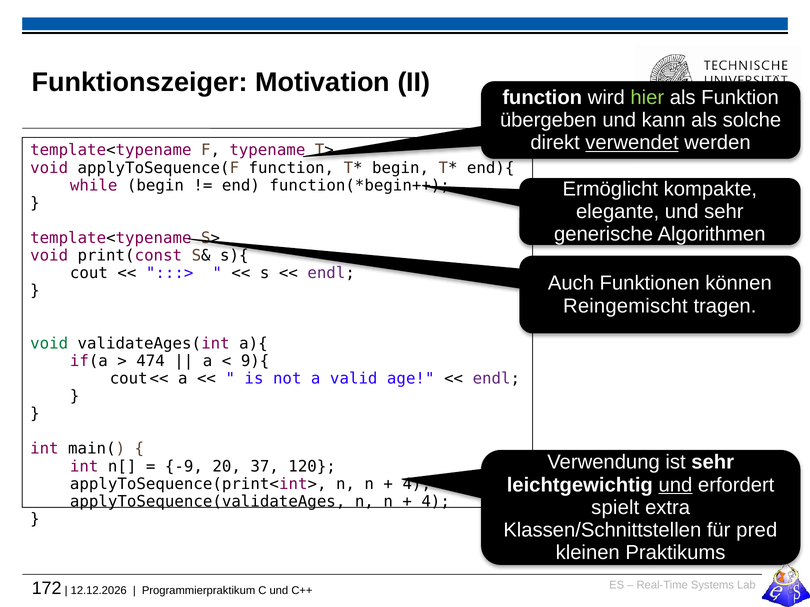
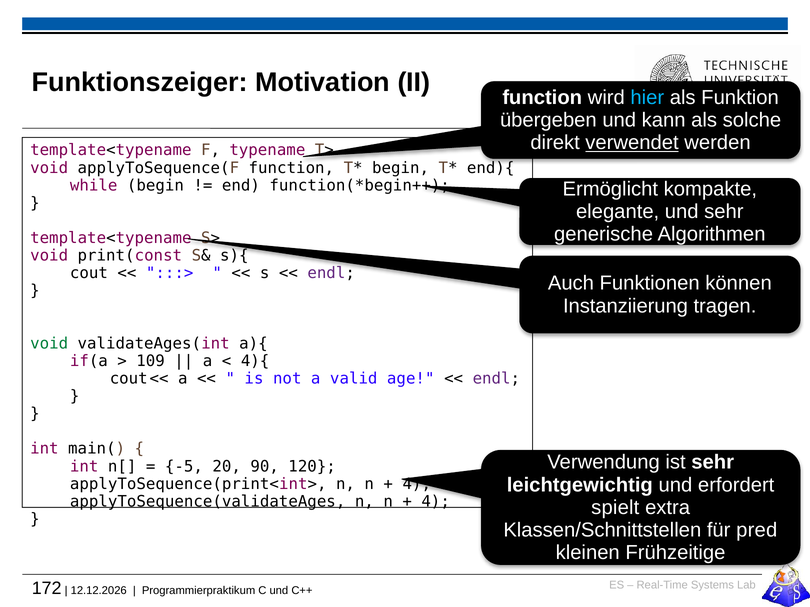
hier colour: light green -> light blue
Reingemischt: Reingemischt -> Instanziierung
474: 474 -> 109
9){: 9){ -> 4){
-9: -9 -> -5
37: 37 -> 90
und at (675, 485) underline: present -> none
Praktikums: Praktikums -> Frühzeitige
